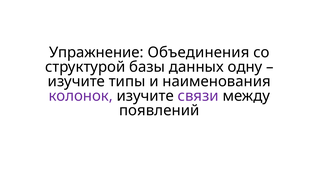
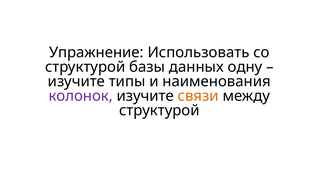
Объединения: Объединения -> Использовать
связи colour: purple -> orange
появлений at (159, 111): появлений -> структурой
